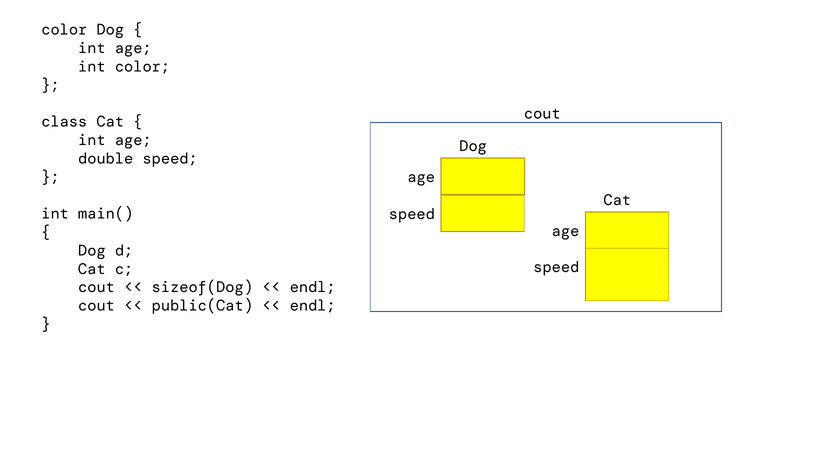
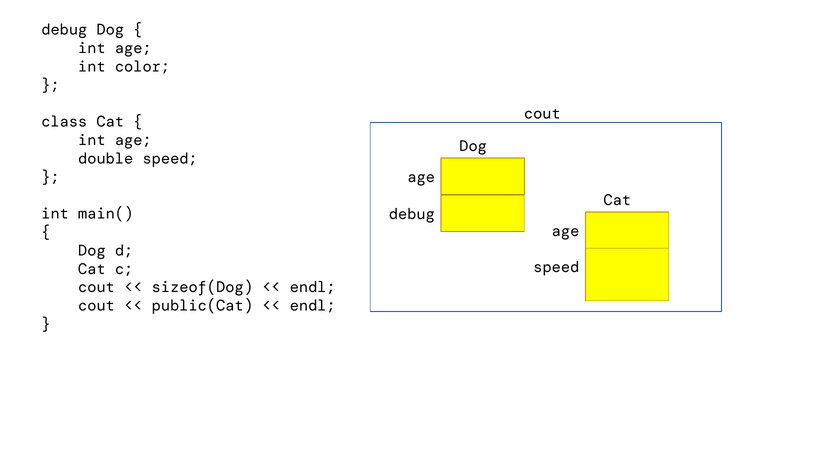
color at (64, 30): color -> debug
speed at (412, 214): speed -> debug
